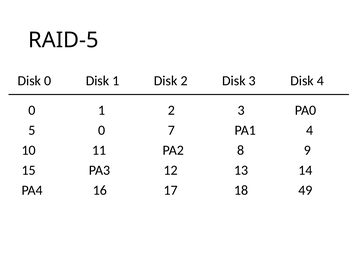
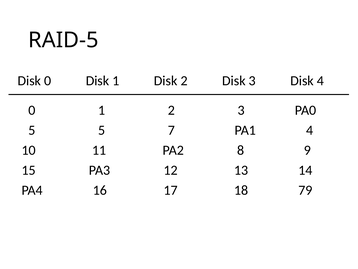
5 0: 0 -> 5
49: 49 -> 79
